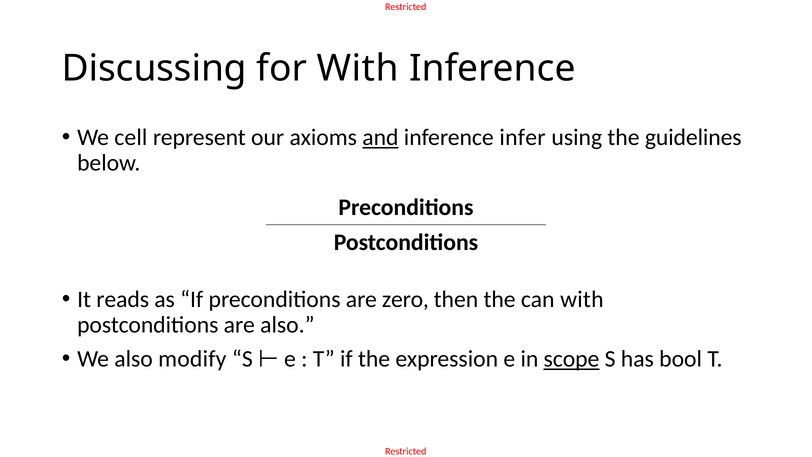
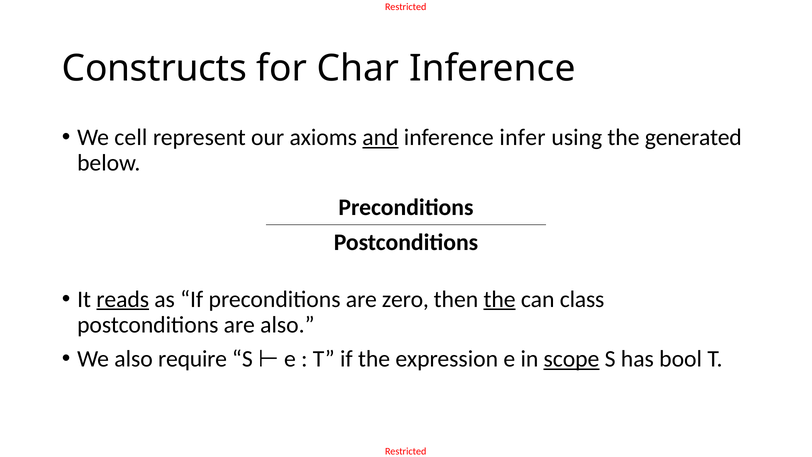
Discussing: Discussing -> Constructs
for With: With -> Char
guidelines: guidelines -> generated
reads underline: none -> present
the at (500, 299) underline: none -> present
can with: with -> class
modify: modify -> require
